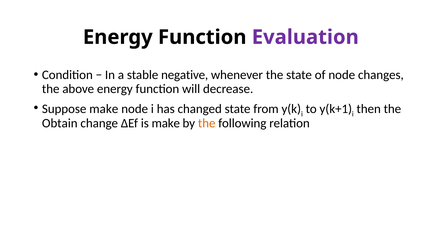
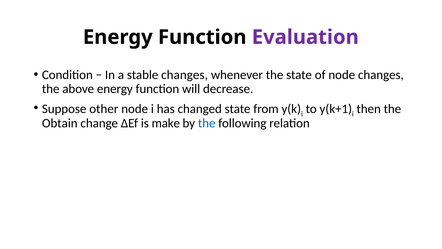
stable negative: negative -> changes
Suppose make: make -> other
the at (207, 123) colour: orange -> blue
